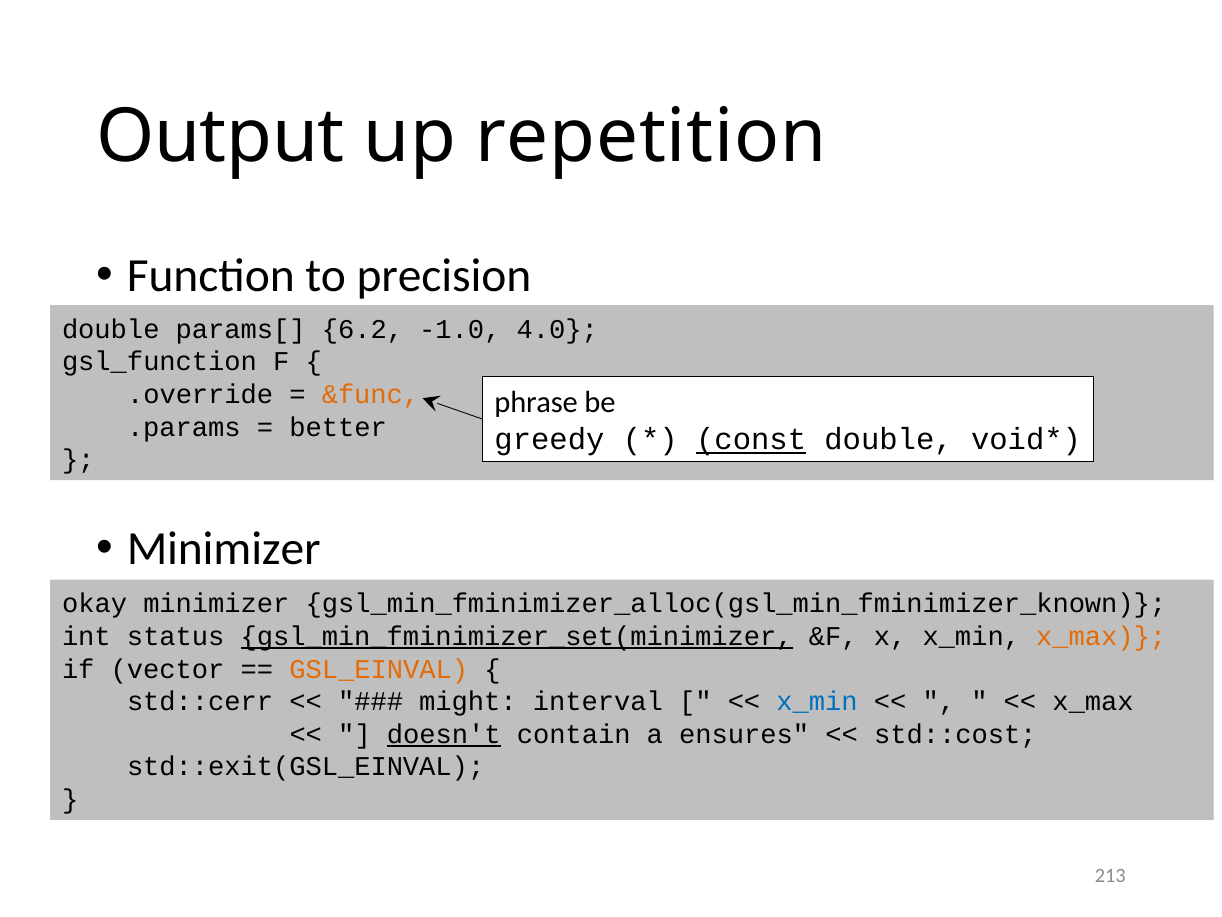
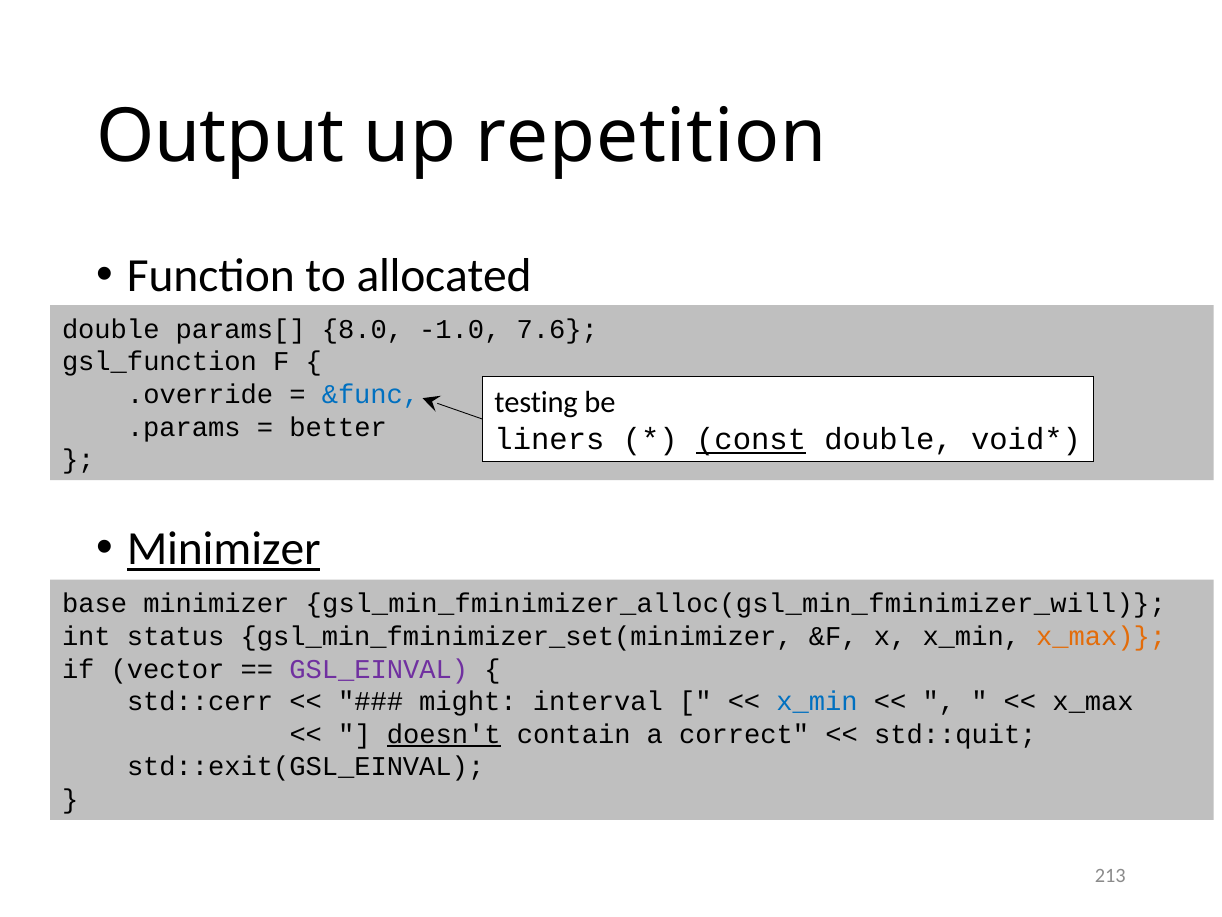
precision: precision -> allocated
6.2: 6.2 -> 8.0
4.0: 4.0 -> 7.6
&func colour: orange -> blue
phrase: phrase -> testing
greedy: greedy -> liners
Minimizer at (224, 549) underline: none -> present
okay: okay -> base
gsl_min_fminimizer_alloc(gsl_min_fminimizer_known: gsl_min_fminimizer_alloc(gsl_min_fminimizer_known -> gsl_min_fminimizer_alloc(gsl_min_fminimizer_will
gsl_min_fminimizer_set(minimizer underline: present -> none
GSL_EINVAL colour: orange -> purple
ensures: ensures -> correct
std::cost: std::cost -> std::quit
